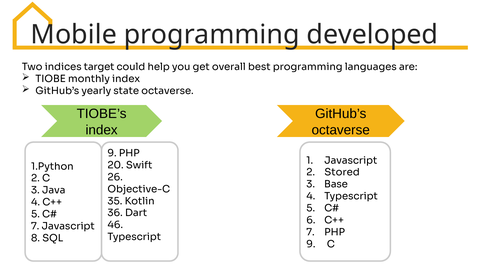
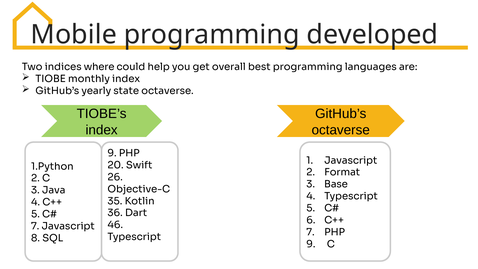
target: target -> where
Stored: Stored -> Format
